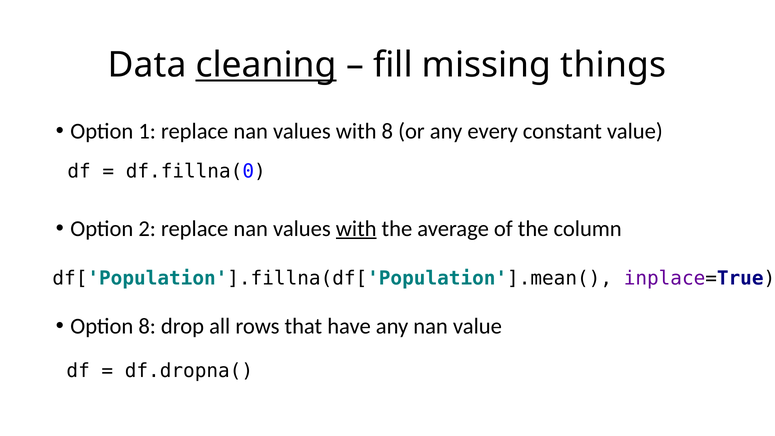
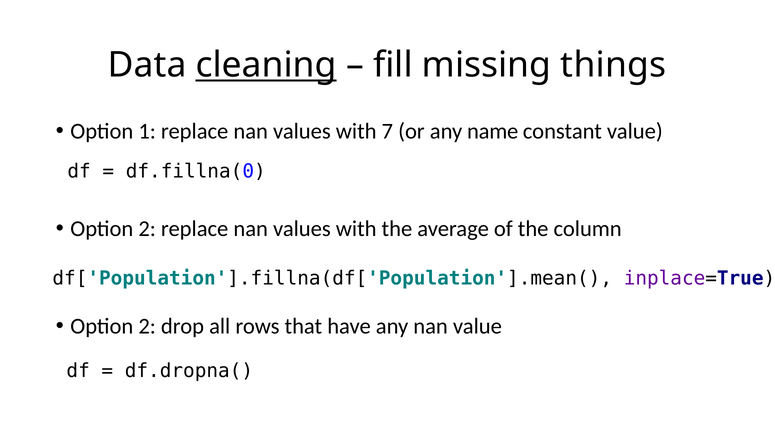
with 8: 8 -> 7
every: every -> name
with at (356, 229) underline: present -> none
8 at (147, 326): 8 -> 2
